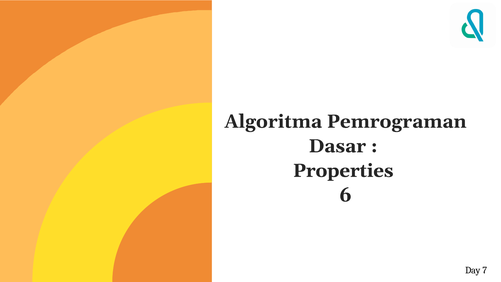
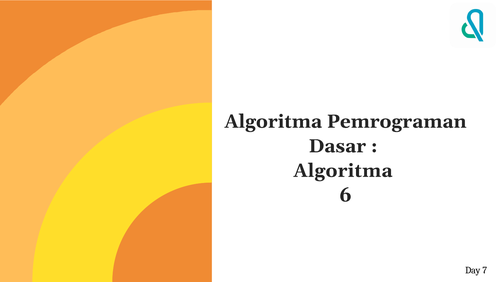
Properties at (343, 171): Properties -> Algoritma
